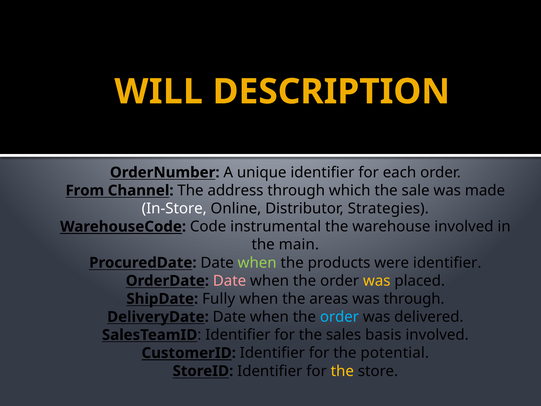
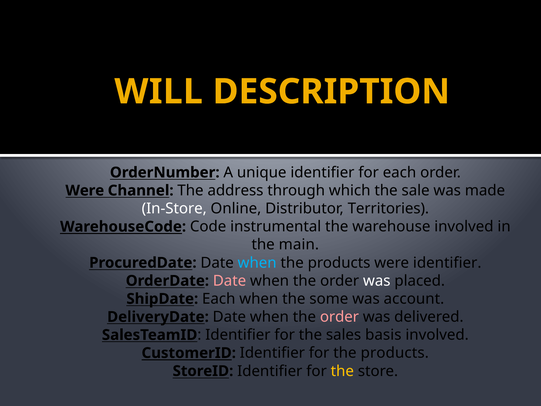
From at (85, 190): From -> Were
Strategies: Strategies -> Territories
when at (257, 263) colour: light green -> light blue
was at (377, 281) colour: yellow -> white
ShipDate Fully: Fully -> Each
areas: areas -> some
was through: through -> account
order at (339, 317) colour: light blue -> pink
for the potential: potential -> products
